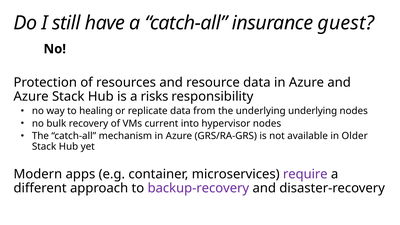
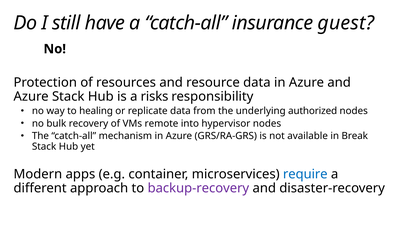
underlying underlying: underlying -> authorized
current: current -> remote
Older: Older -> Break
require colour: purple -> blue
